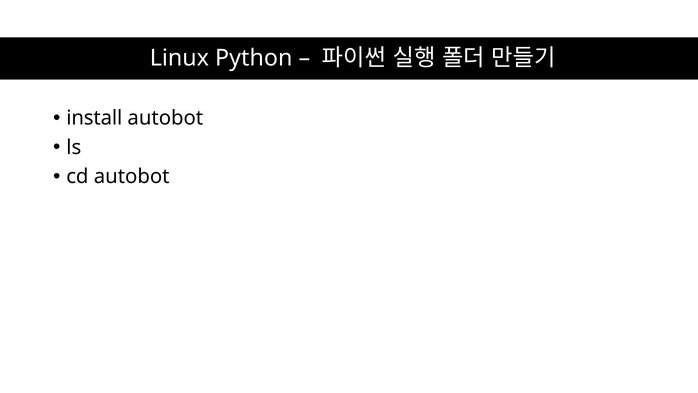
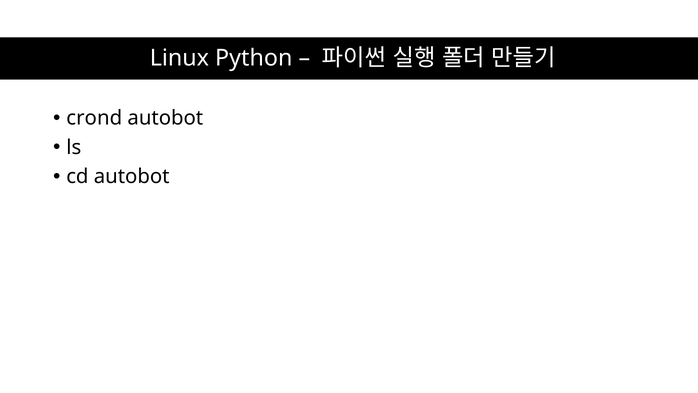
install: install -> crond
